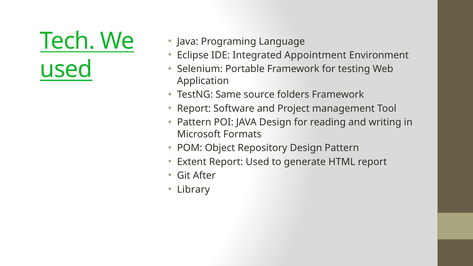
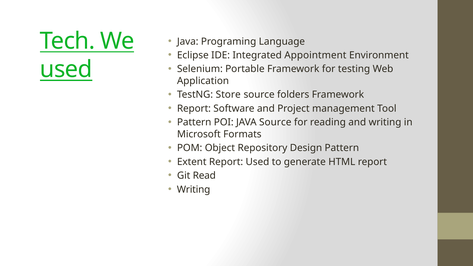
Same: Same -> Store
JAVA Design: Design -> Source
After: After -> Read
Library at (193, 189): Library -> Writing
